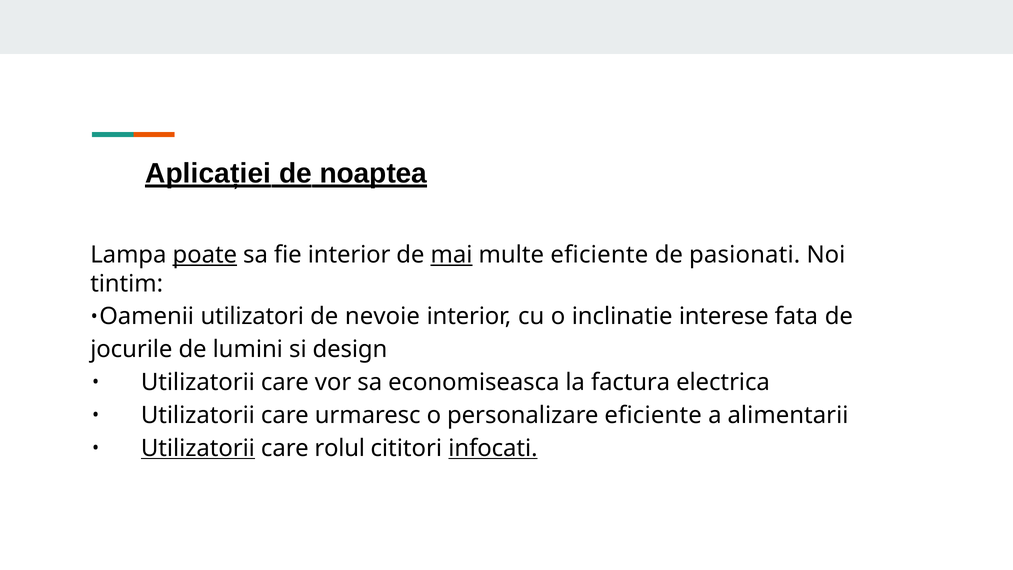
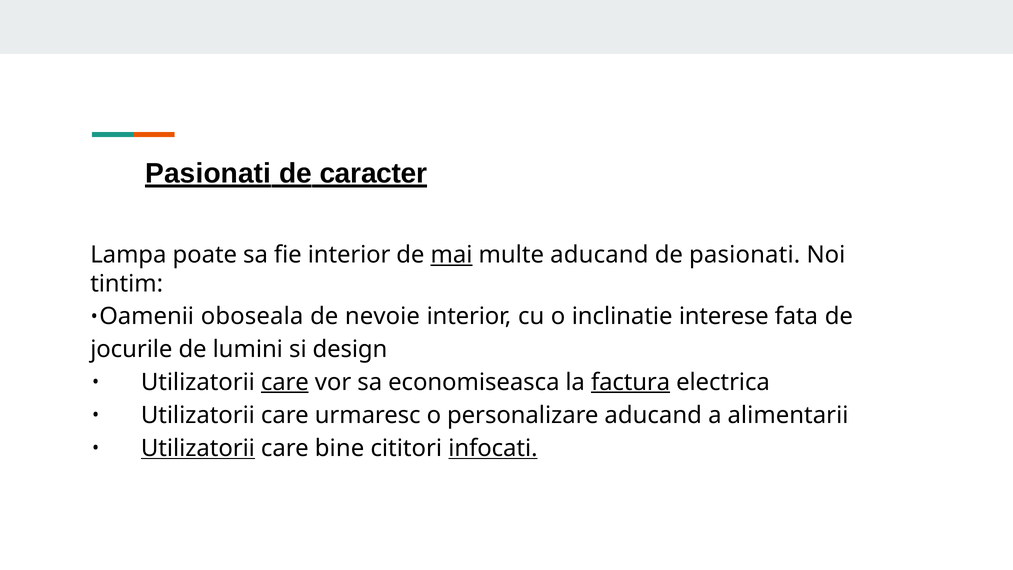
Aplicației at (208, 173): Aplicației -> Pasionati
noaptea: noaptea -> caracter
poate underline: present -> none
multe eficiente: eficiente -> aducand
utilizatori: utilizatori -> oboseala
care at (285, 382) underline: none -> present
factura underline: none -> present
personalizare eficiente: eficiente -> aducand
rolul: rolul -> bine
